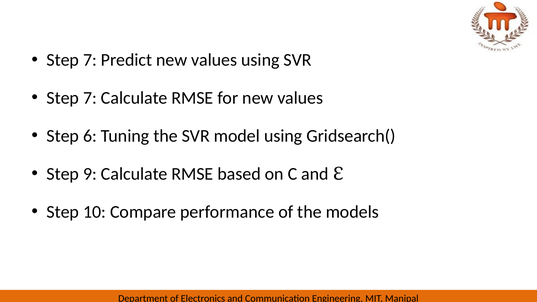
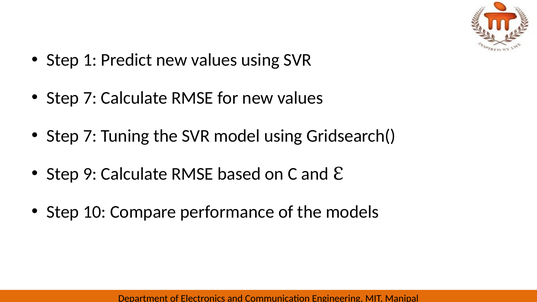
7 at (90, 60): 7 -> 1
6 at (90, 136): 6 -> 7
